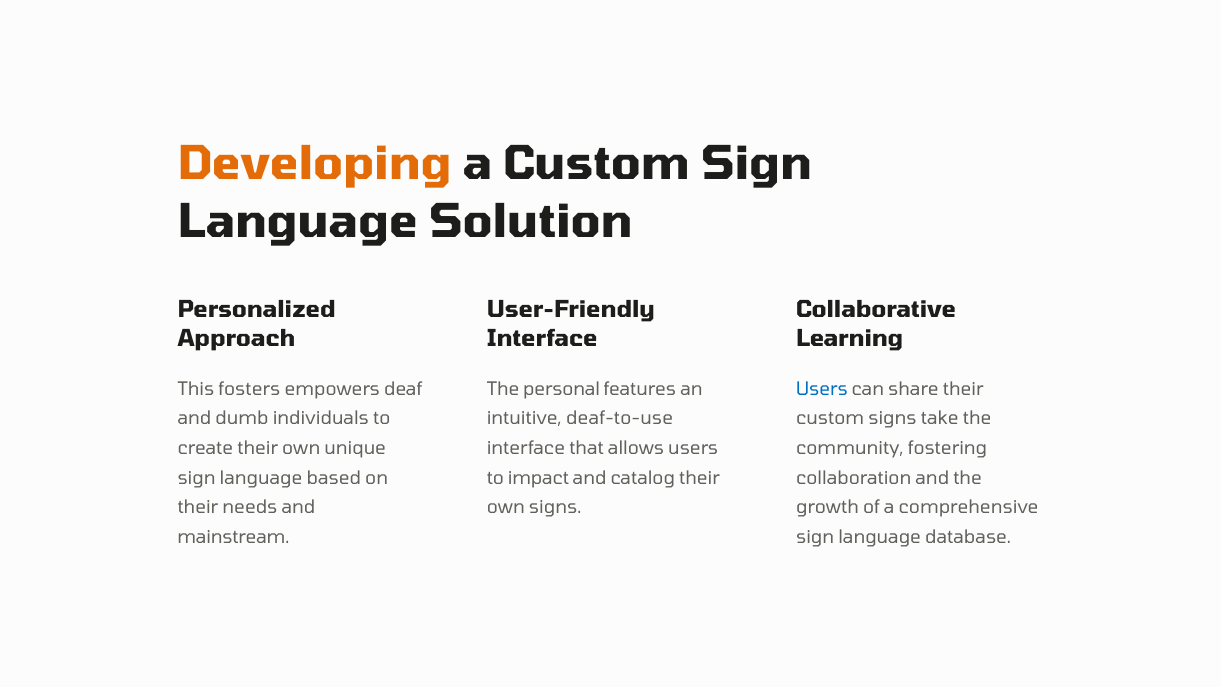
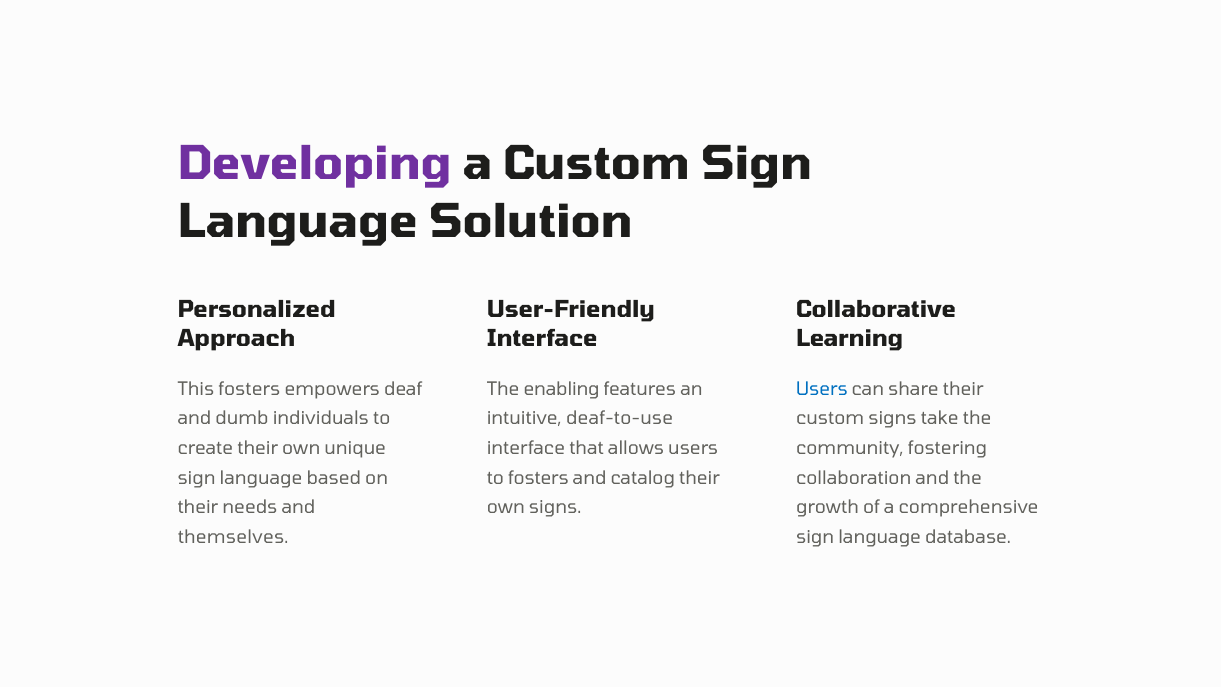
Developing colour: orange -> purple
personal: personal -> enabling
to impact: impact -> fosters
mainstream: mainstream -> themselves
